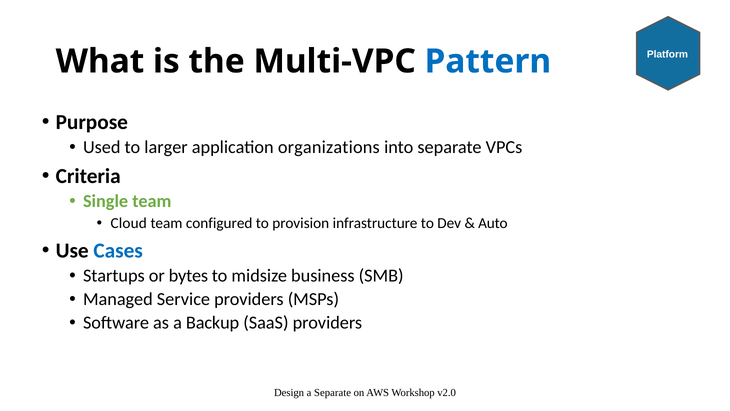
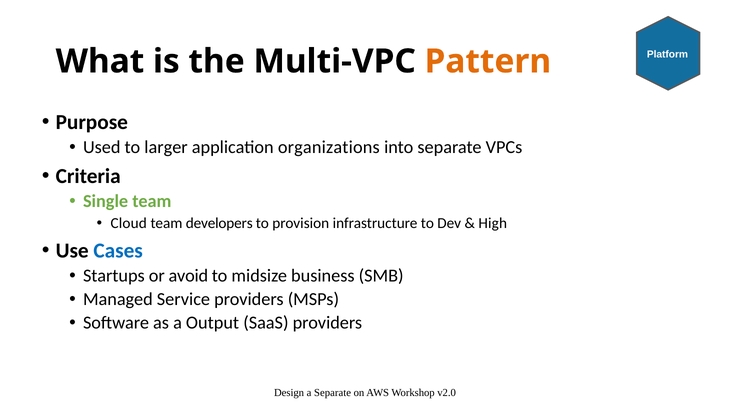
Pattern colour: blue -> orange
configured: configured -> developers
Auto: Auto -> High
bytes: bytes -> avoid
Backup: Backup -> Output
